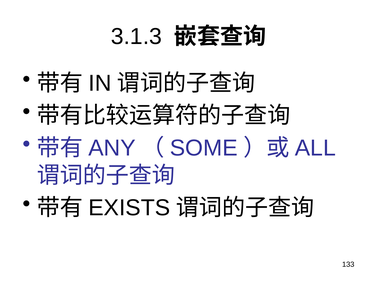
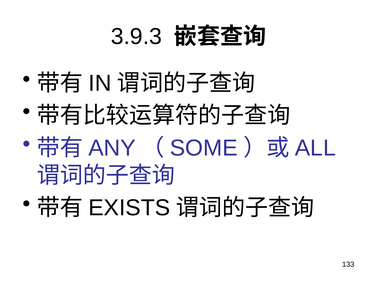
3.1.3: 3.1.3 -> 3.9.3
